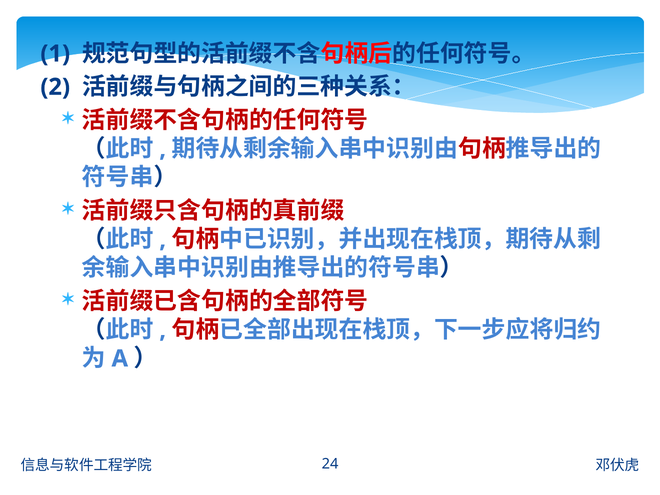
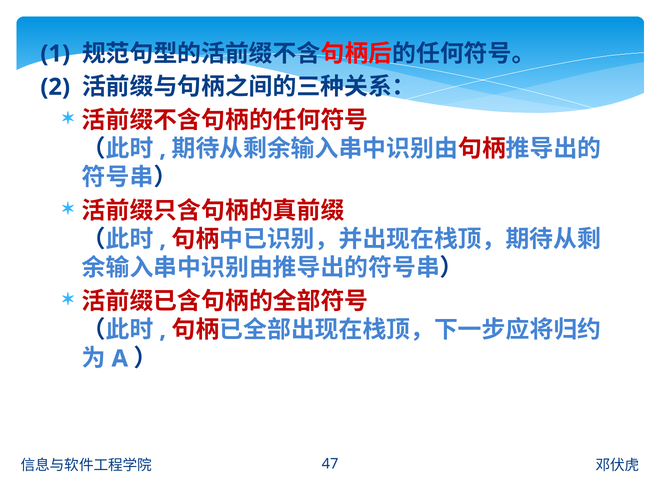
24: 24 -> 47
